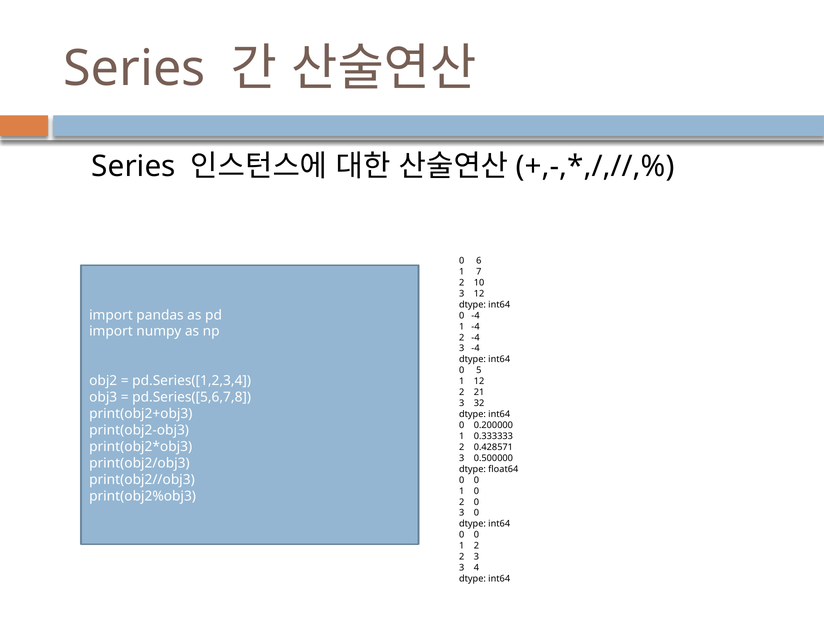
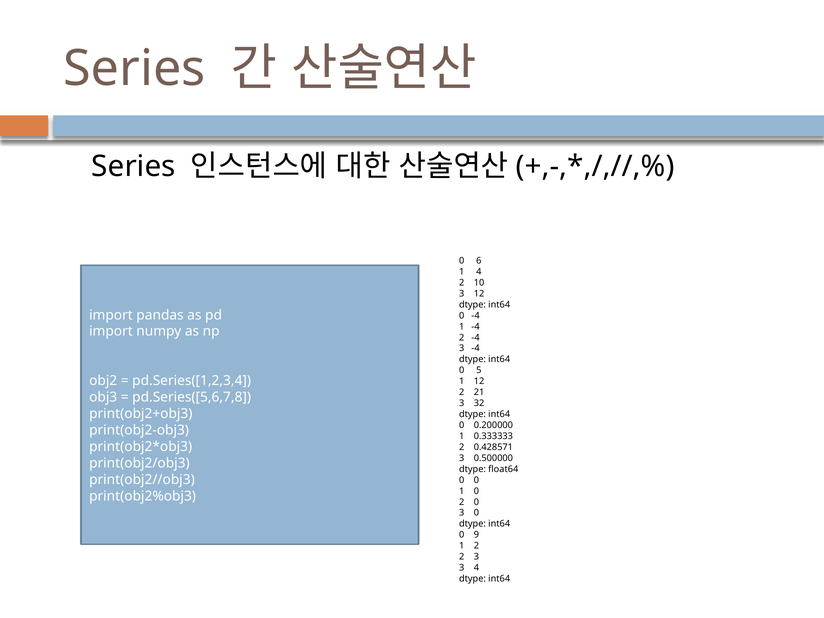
1 7: 7 -> 4
0 at (476, 535): 0 -> 9
